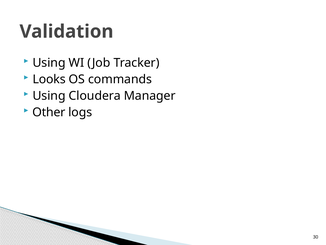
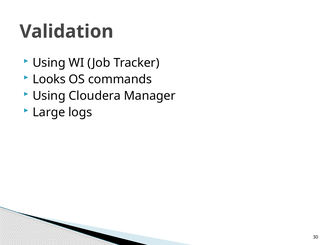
Other: Other -> Large
